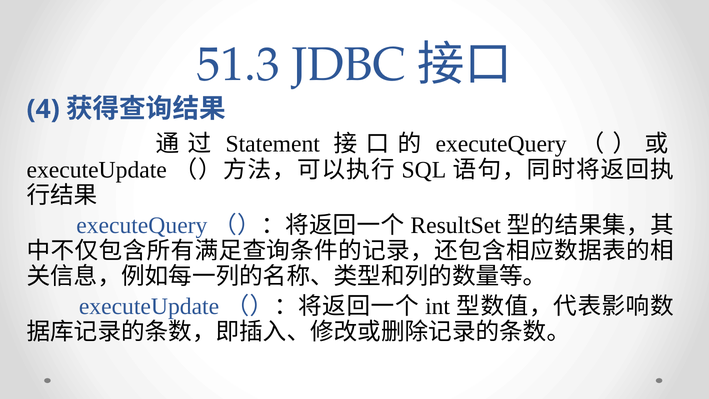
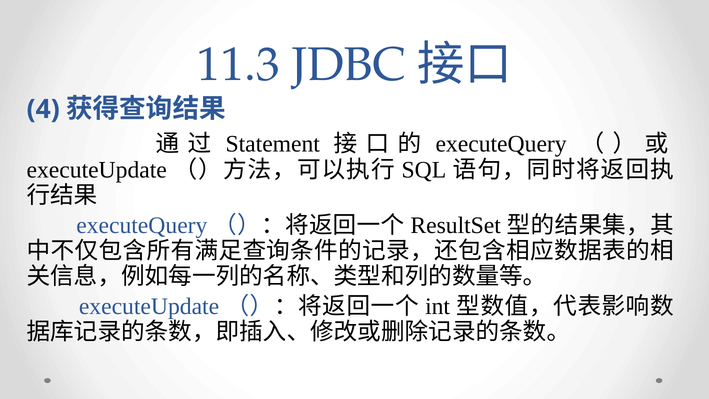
51.3: 51.3 -> 11.3
